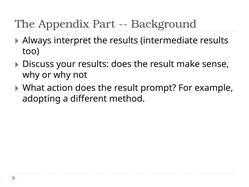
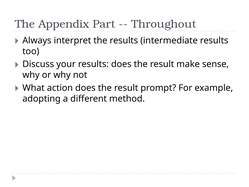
Background: Background -> Throughout
